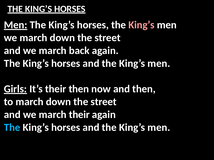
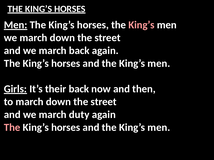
their then: then -> back
march their: their -> duty
The at (12, 128) colour: light blue -> pink
